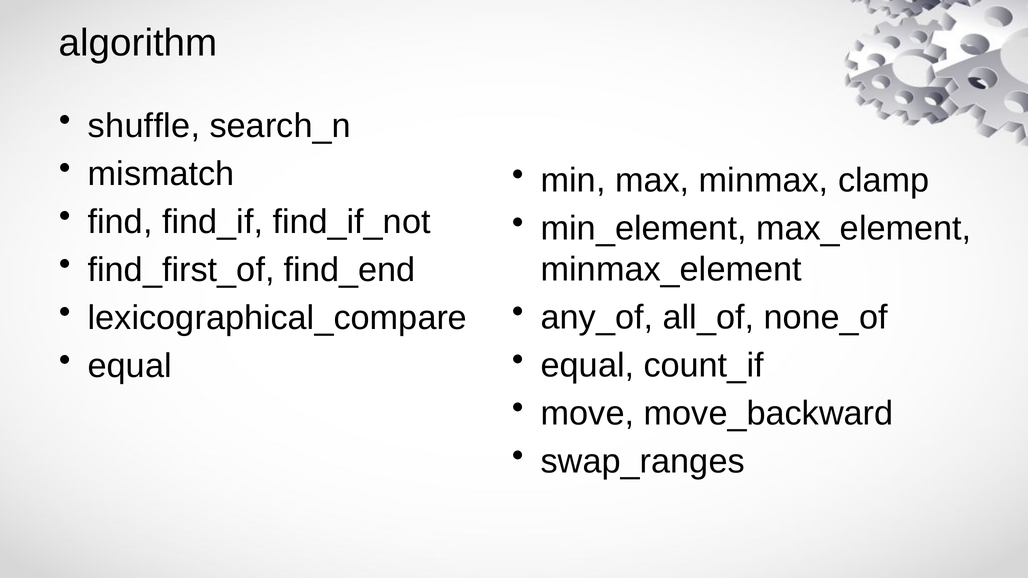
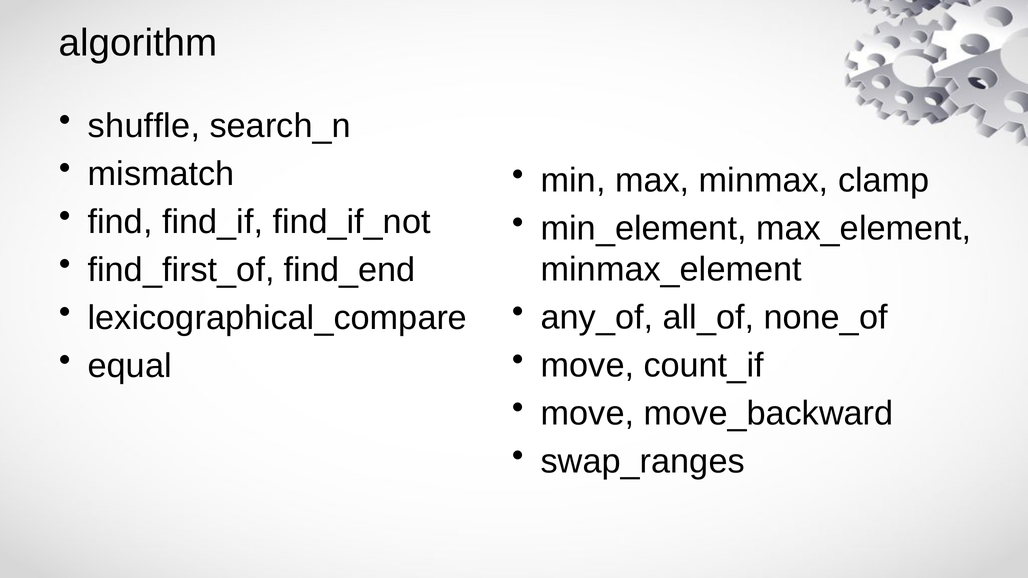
equal at (588, 366): equal -> move
